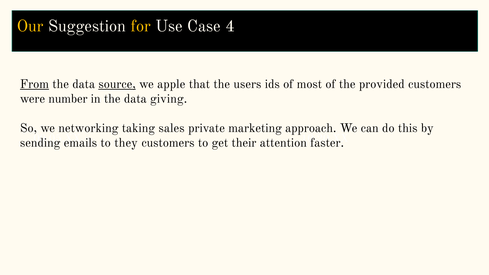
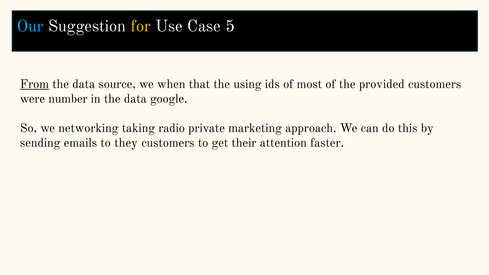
Our colour: yellow -> light blue
4: 4 -> 5
source underline: present -> none
apple: apple -> when
users: users -> using
giving: giving -> google
sales: sales -> radio
